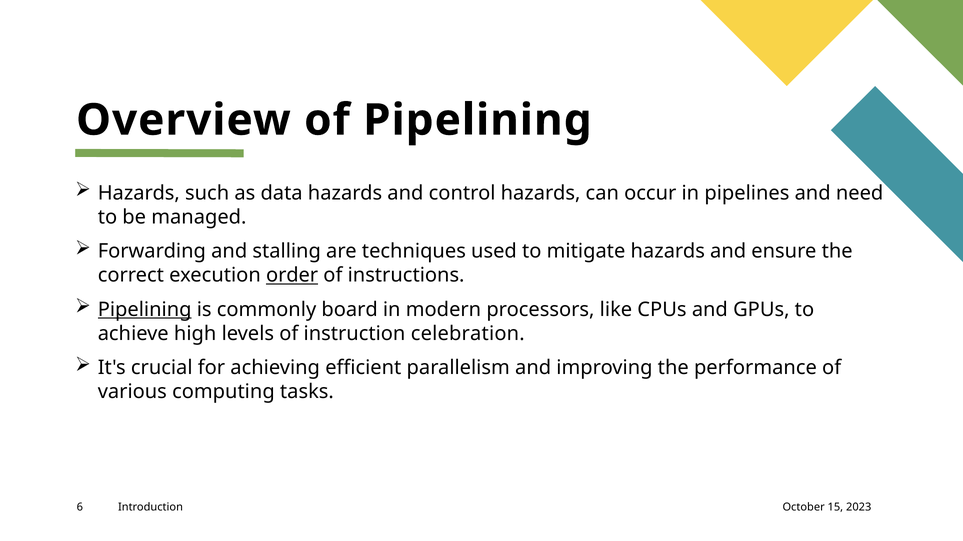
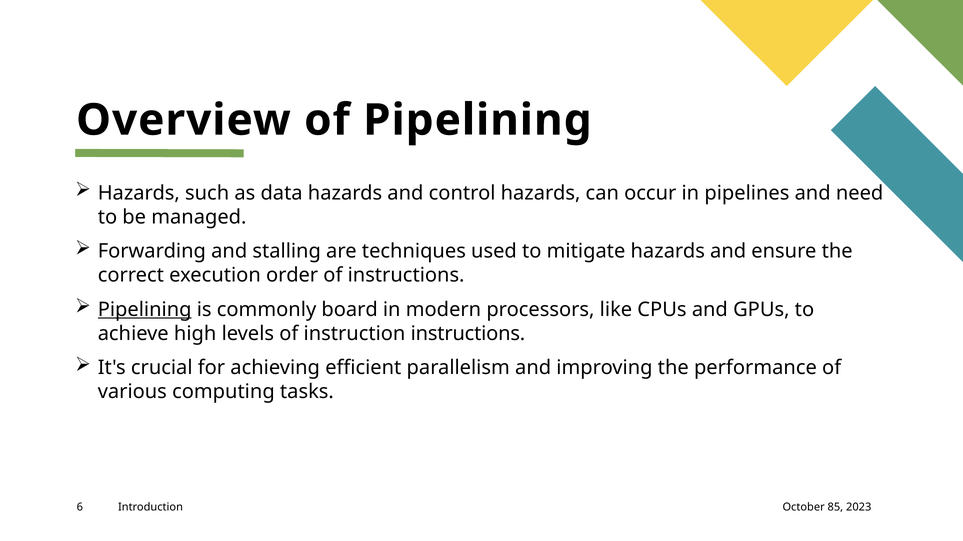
order underline: present -> none
instruction celebration: celebration -> instructions
15: 15 -> 85
